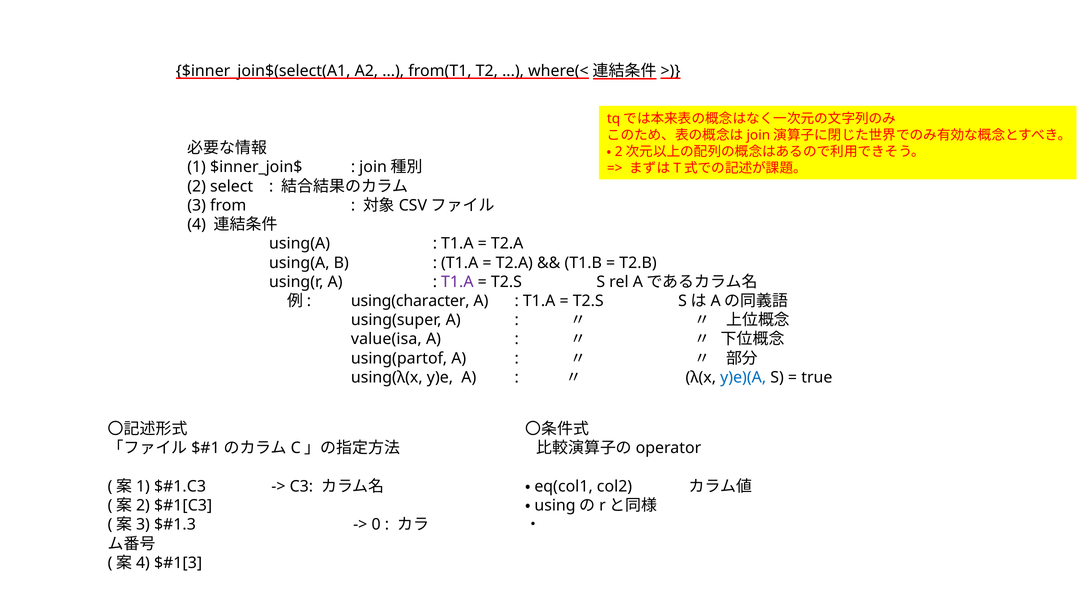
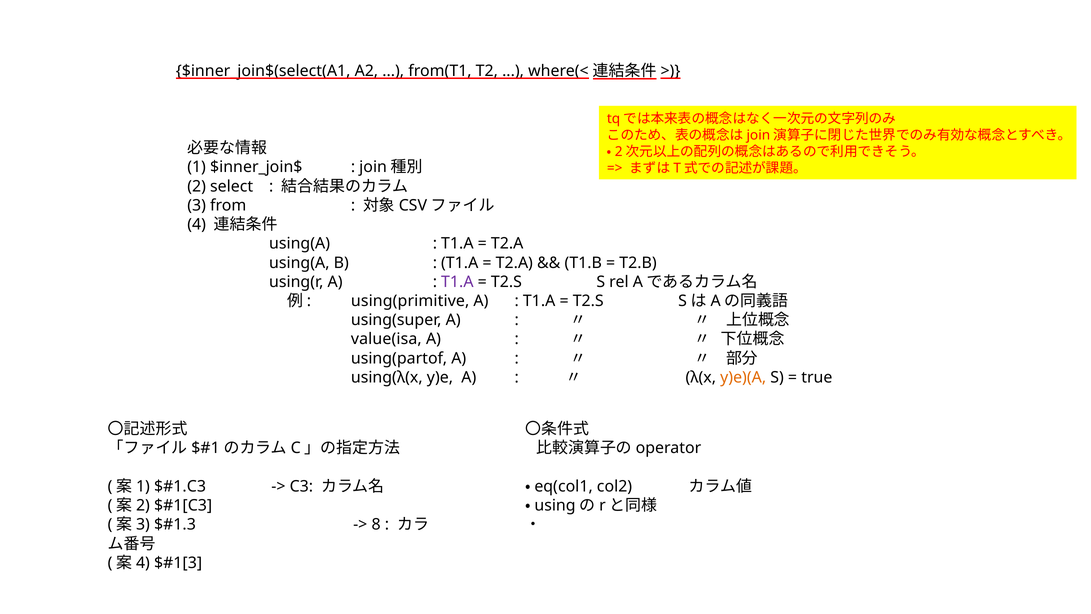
using(character: using(character -> using(primitive
y)e)(A colour: blue -> orange
0: 0 -> 8
